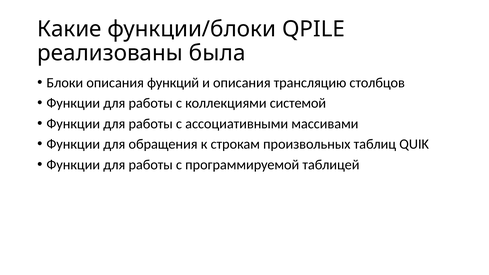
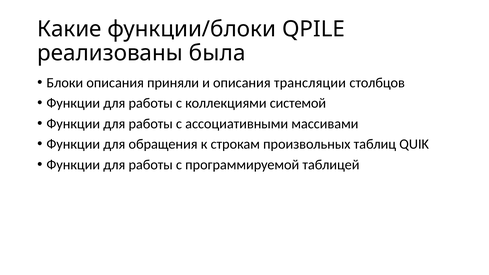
функций: функций -> приняли
трансляцию: трансляцию -> трансляции
